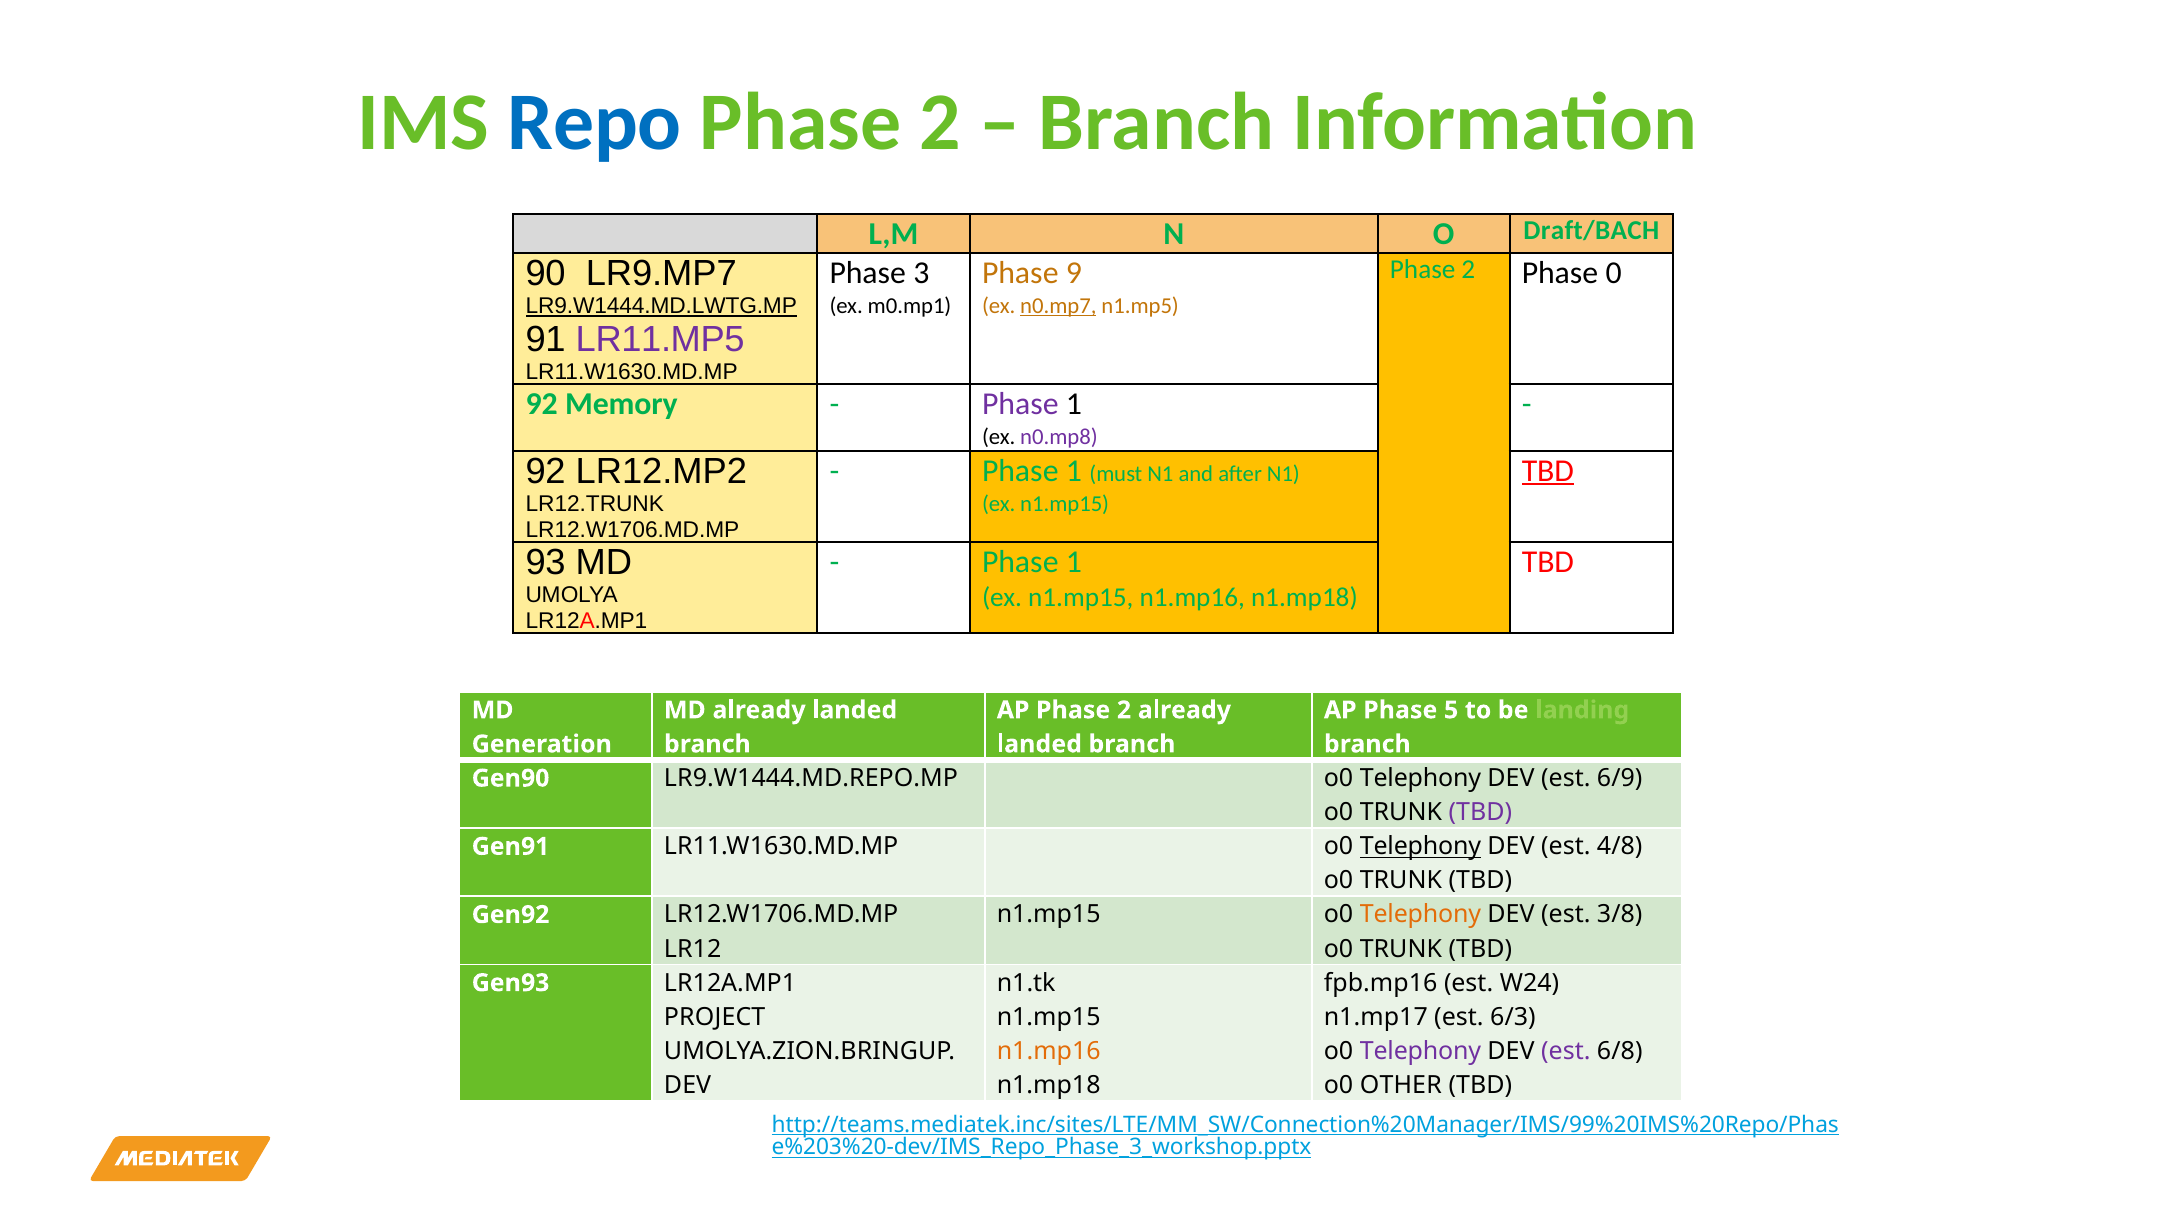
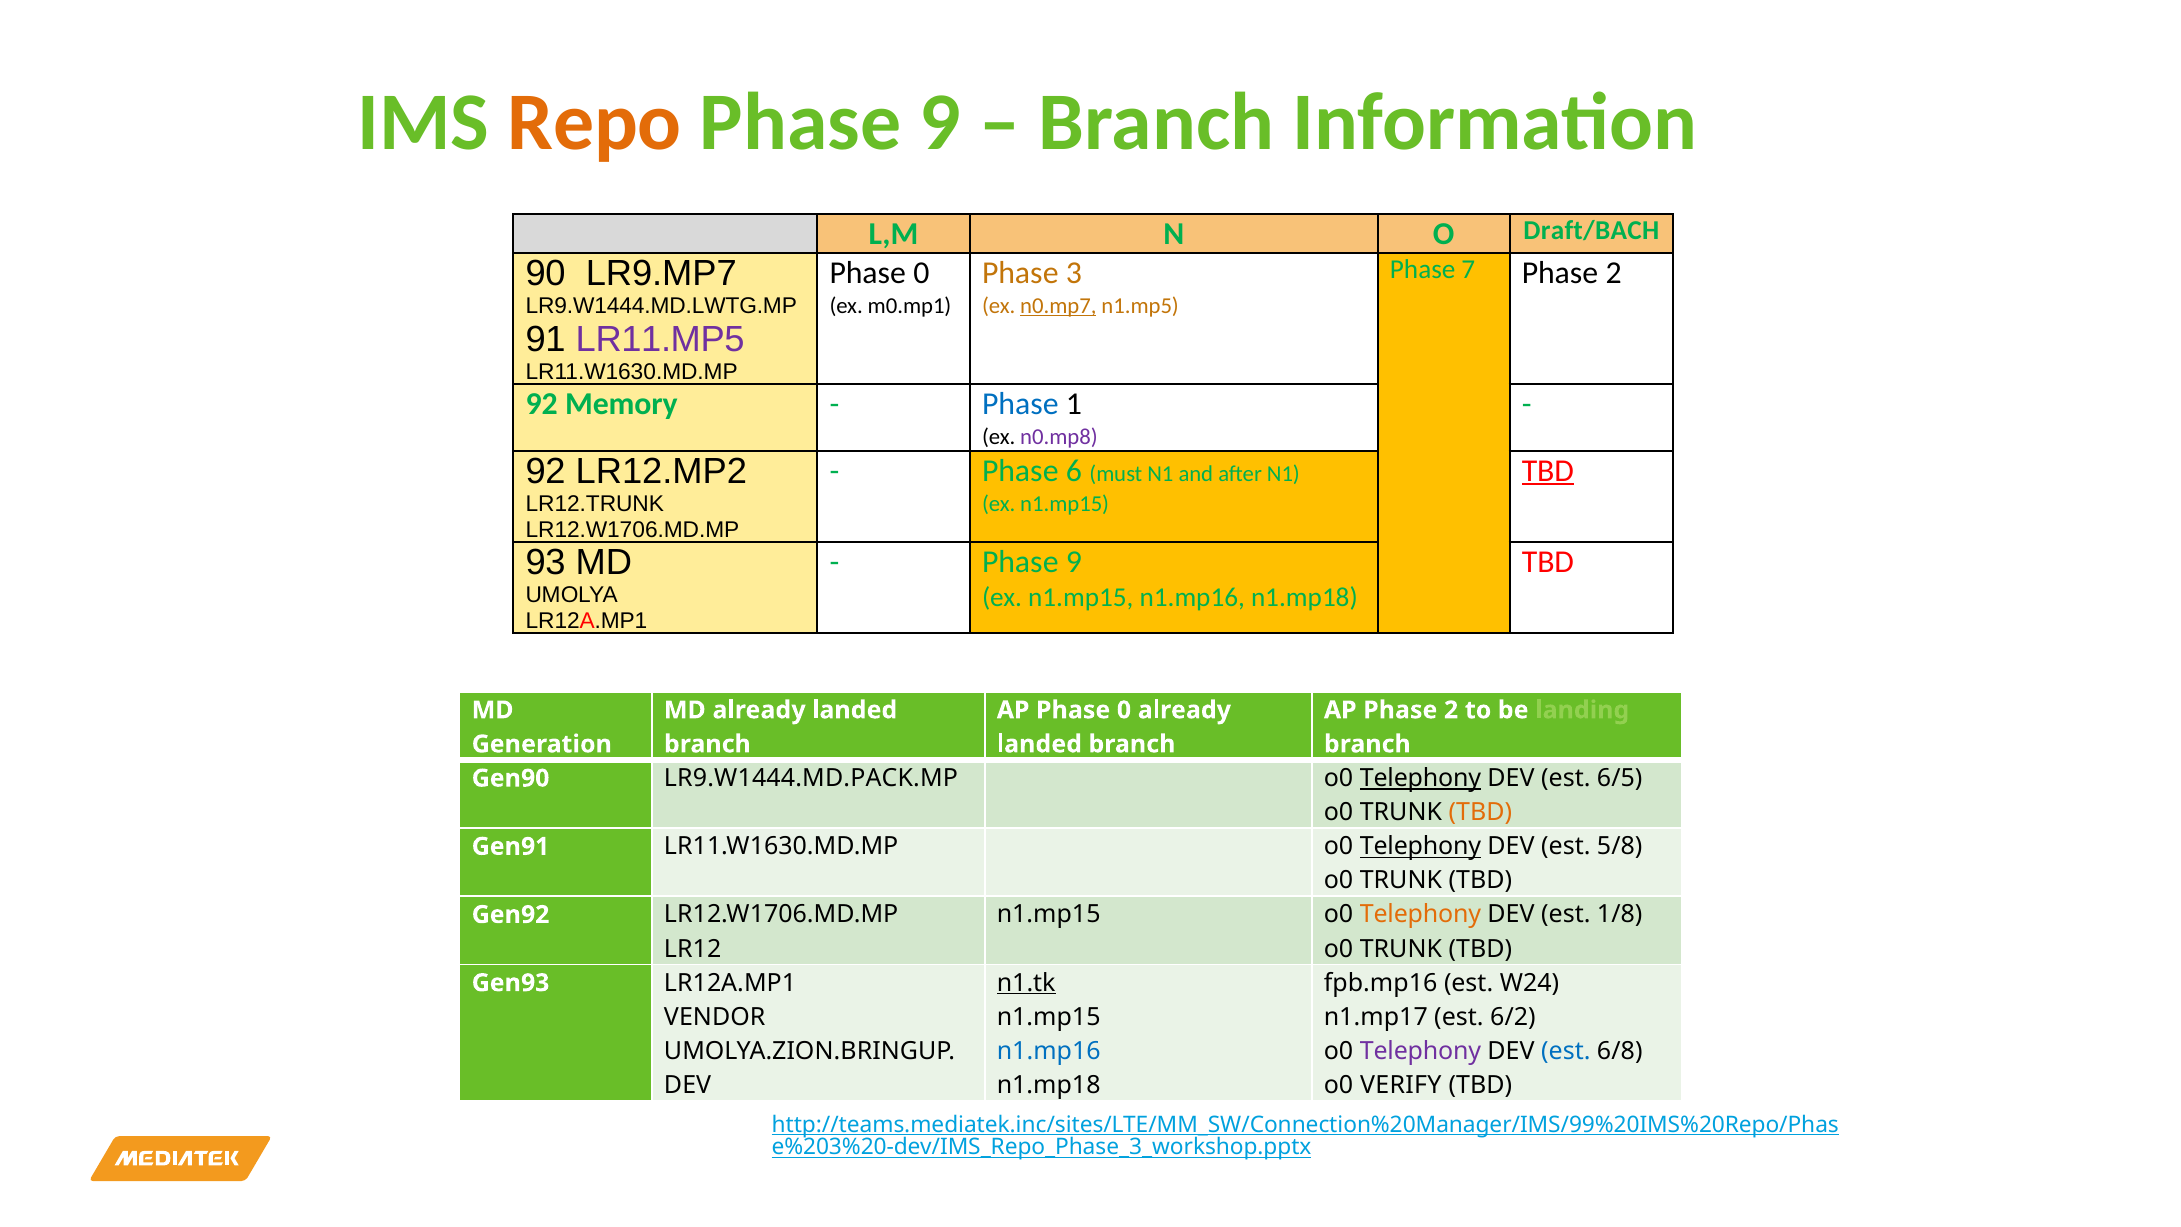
Repo colour: blue -> orange
2 at (940, 123): 2 -> 9
2 at (1468, 270): 2 -> 7
0 at (1614, 273): 0 -> 2
3 at (921, 273): 3 -> 0
9: 9 -> 3
LR9.W1444.MD.LWTG.MP underline: present -> none
Phase at (1020, 404) colour: purple -> blue
1 at (1074, 470): 1 -> 6
1 at (1074, 562): 1 -> 9
AP Phase 2: 2 -> 0
AP Phase 5: 5 -> 2
LR9.W1444.MD.REPO.MP: LR9.W1444.MD.REPO.MP -> LR9.W1444.MD.PACK.MP
Telephony at (1420, 778) underline: none -> present
6/9: 6/9 -> 6/5
TBD at (1480, 812) colour: purple -> orange
4/8: 4/8 -> 5/8
3/8: 3/8 -> 1/8
n1.tk underline: none -> present
PROJECT: PROJECT -> VENDOR
6/3: 6/3 -> 6/2
n1.mp16 at (1049, 1051) colour: orange -> blue
est at (1566, 1051) colour: purple -> blue
OTHER: OTHER -> VERIFY
